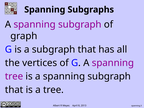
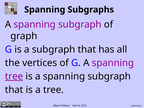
tree at (14, 76) underline: none -> present
